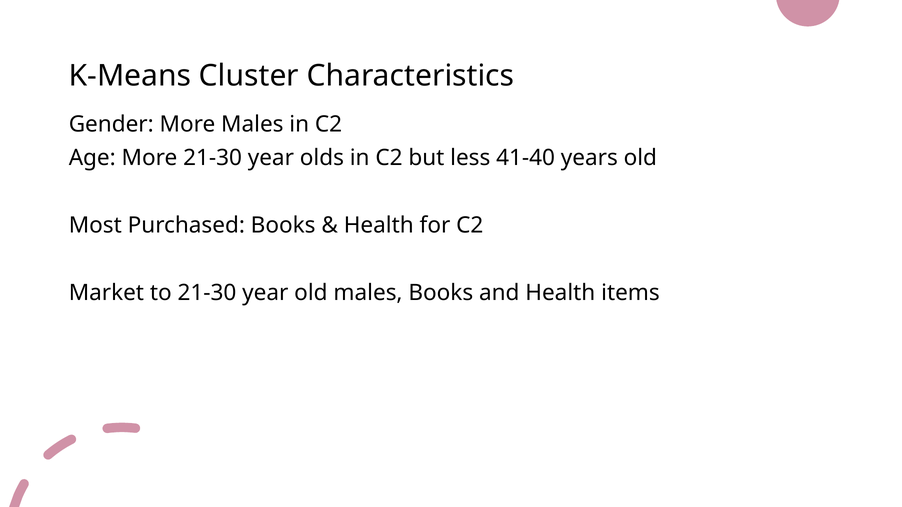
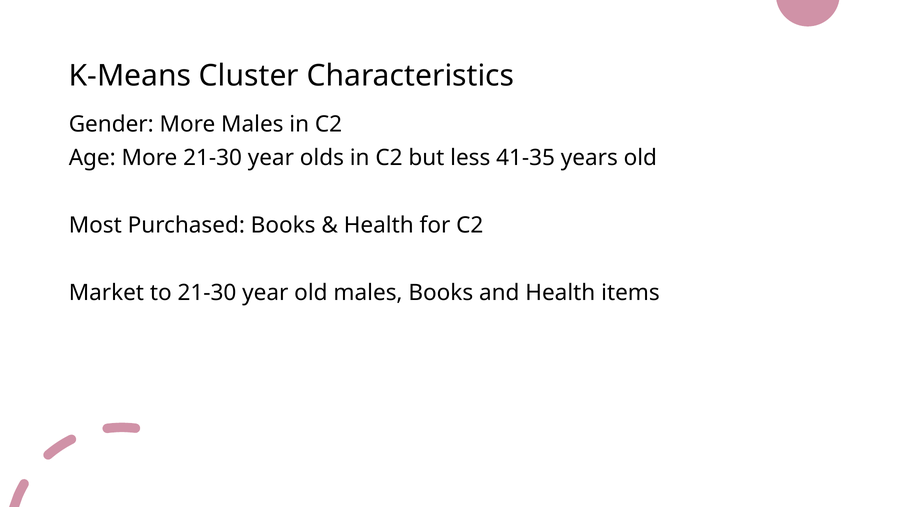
41-40: 41-40 -> 41-35
